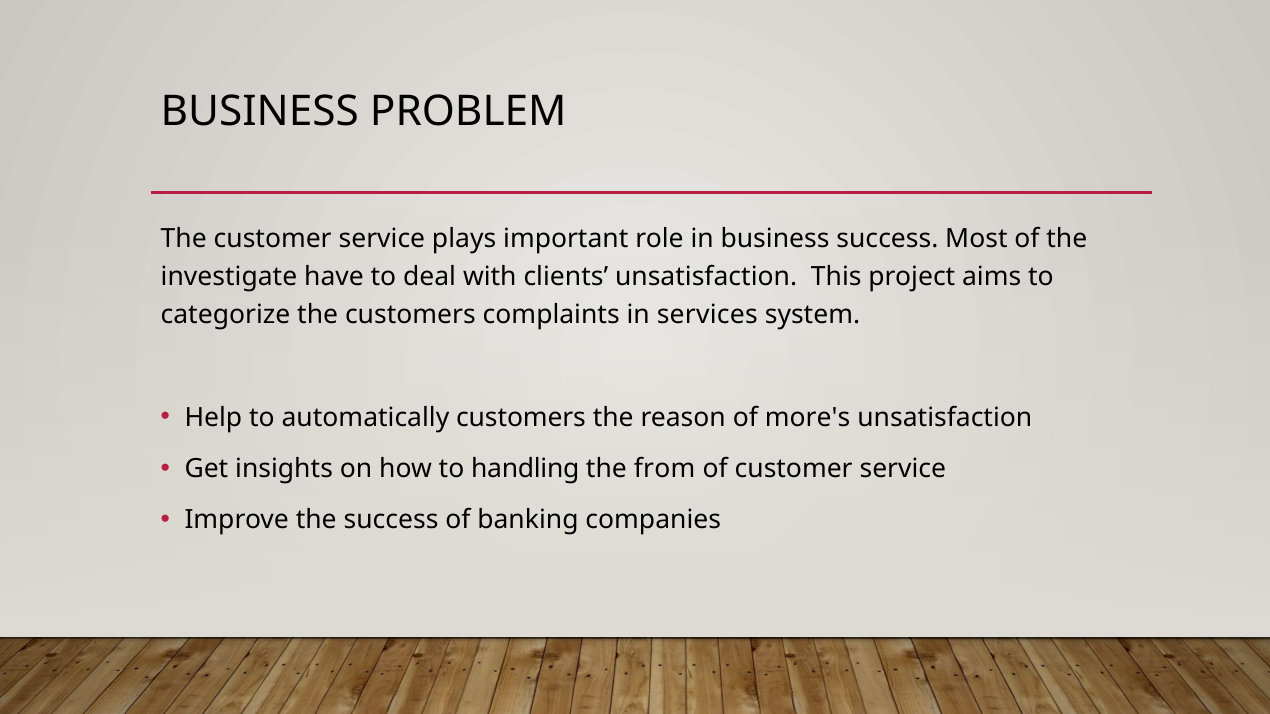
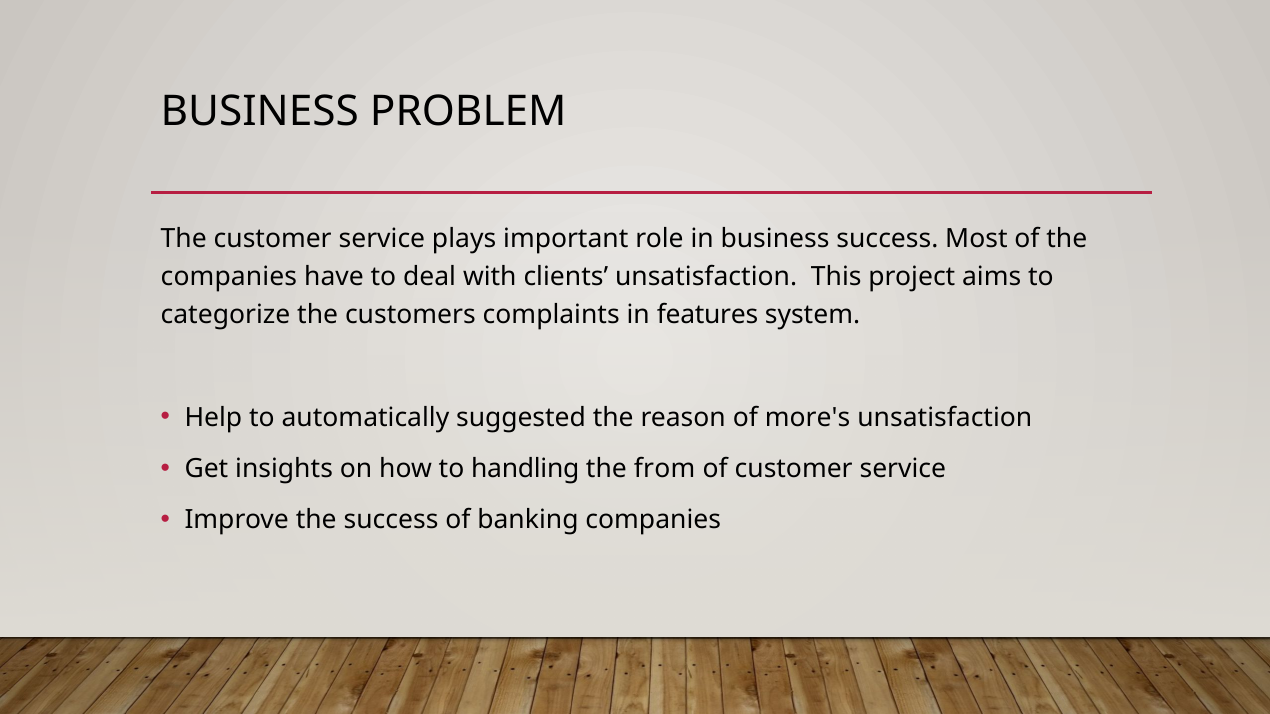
investigate at (229, 277): investigate -> companies
services: services -> features
automatically customers: customers -> suggested
